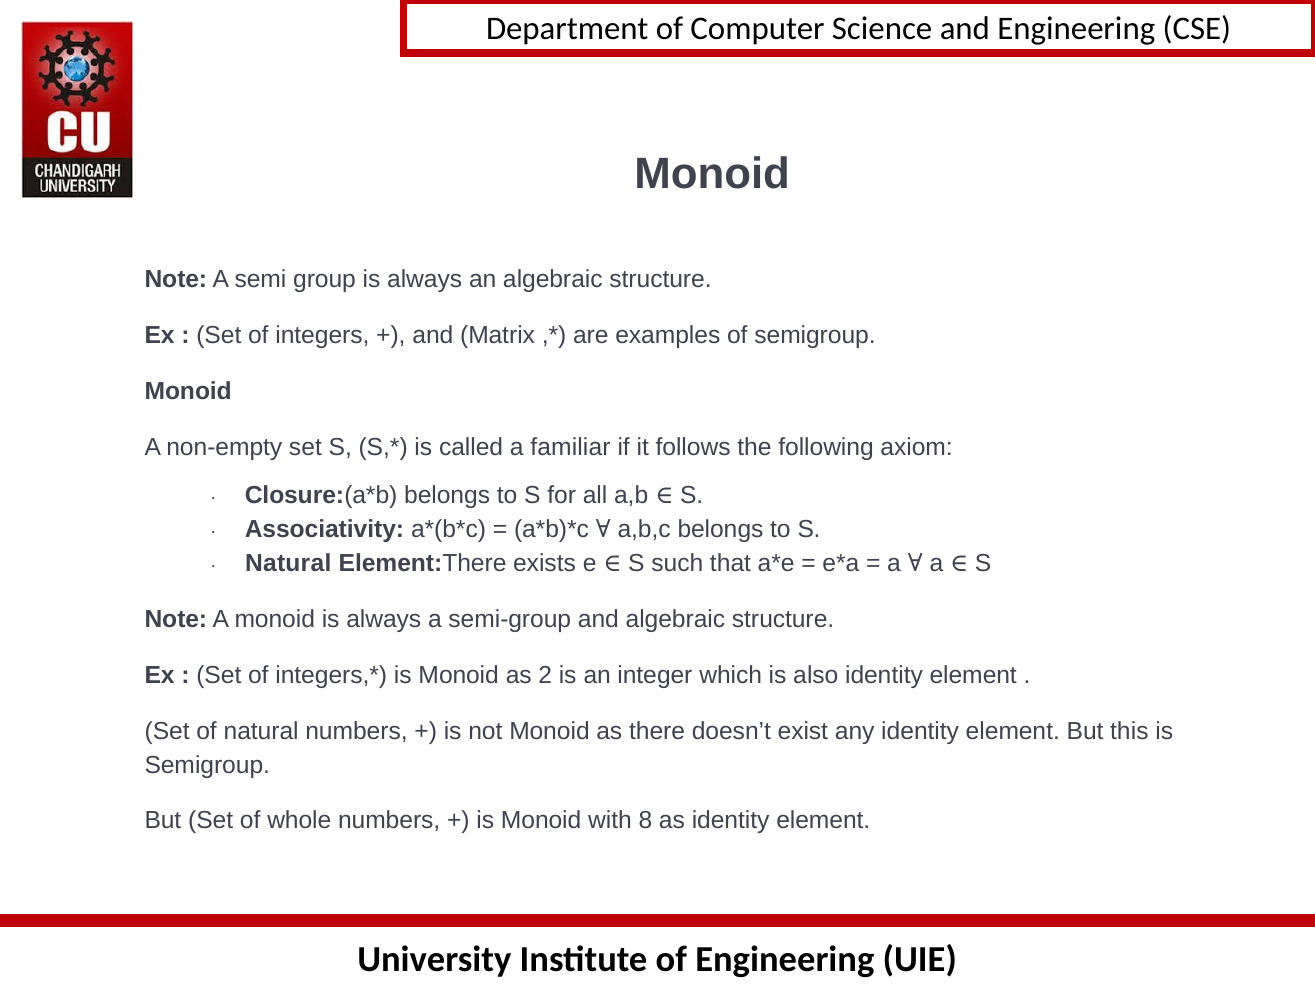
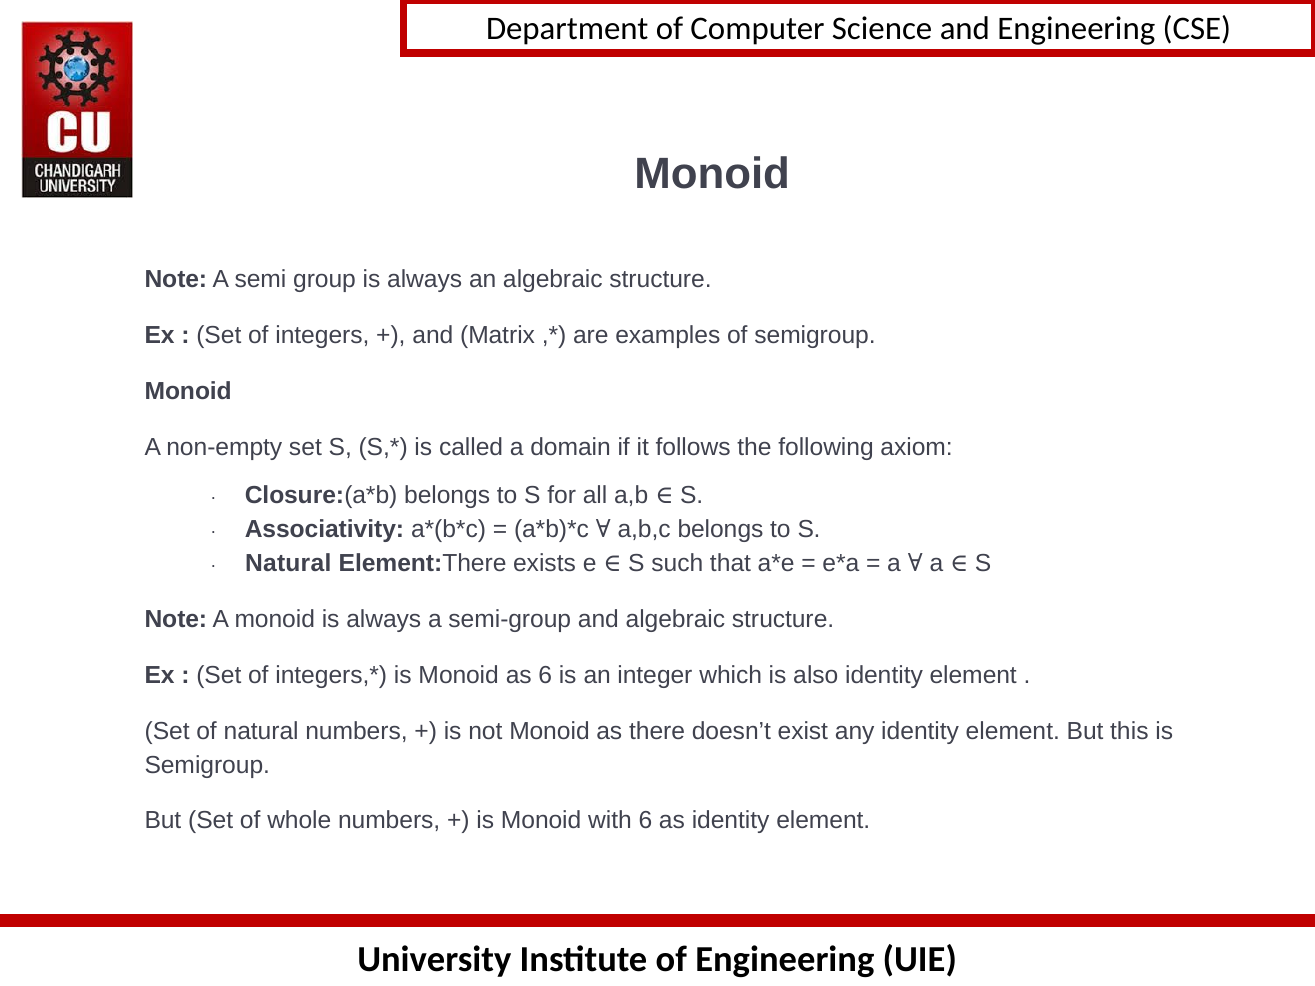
familiar: familiar -> domain
as 2: 2 -> 6
with 8: 8 -> 6
